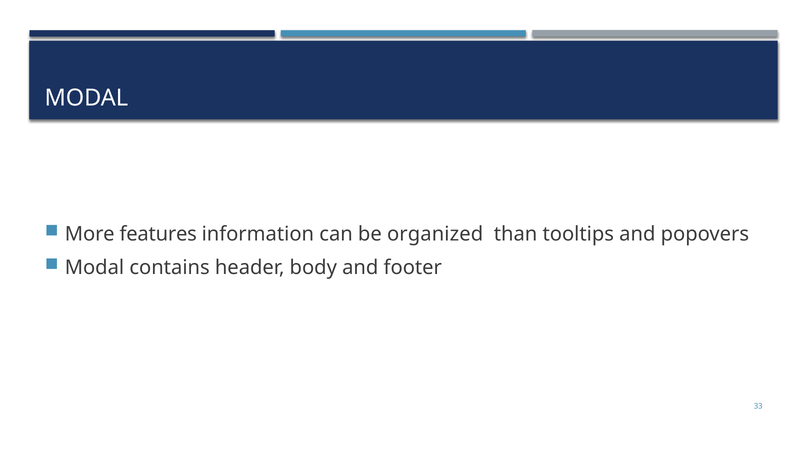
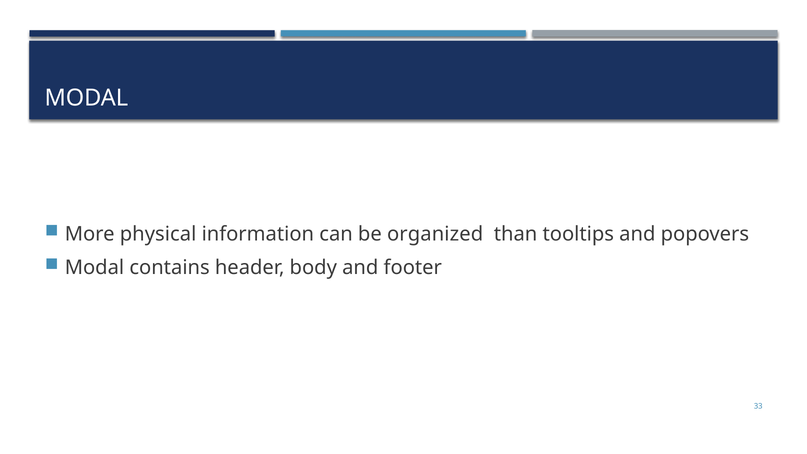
features: features -> physical
